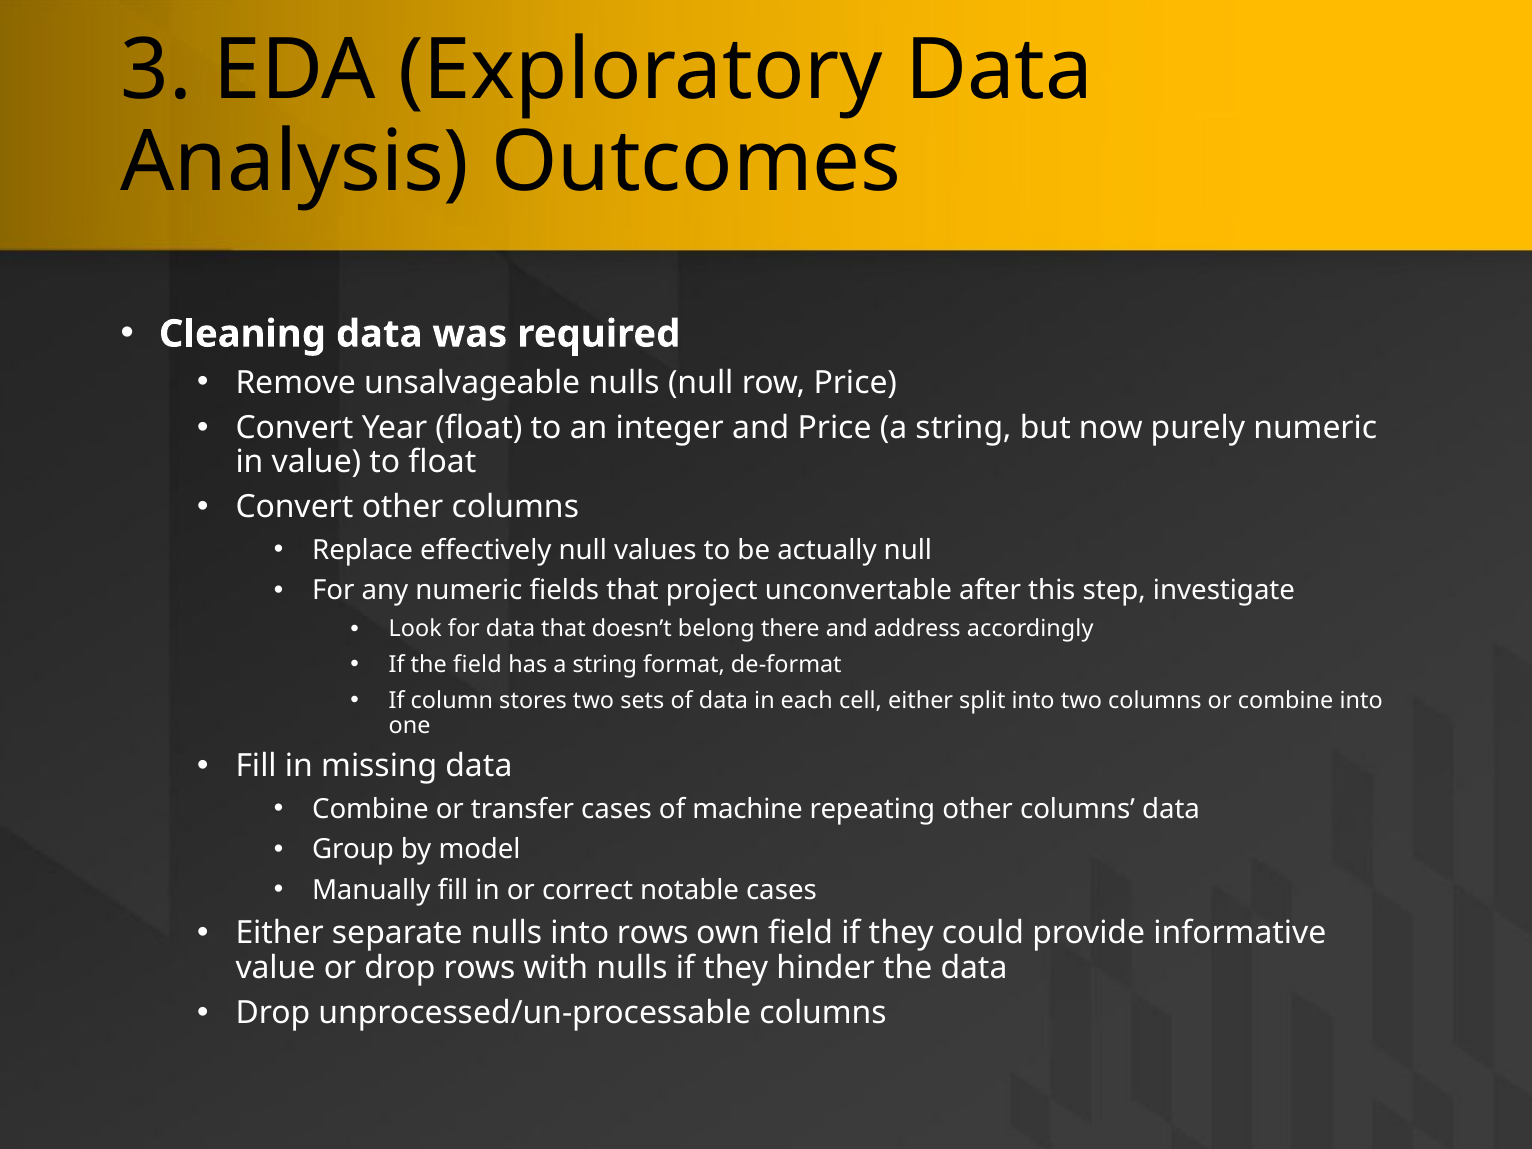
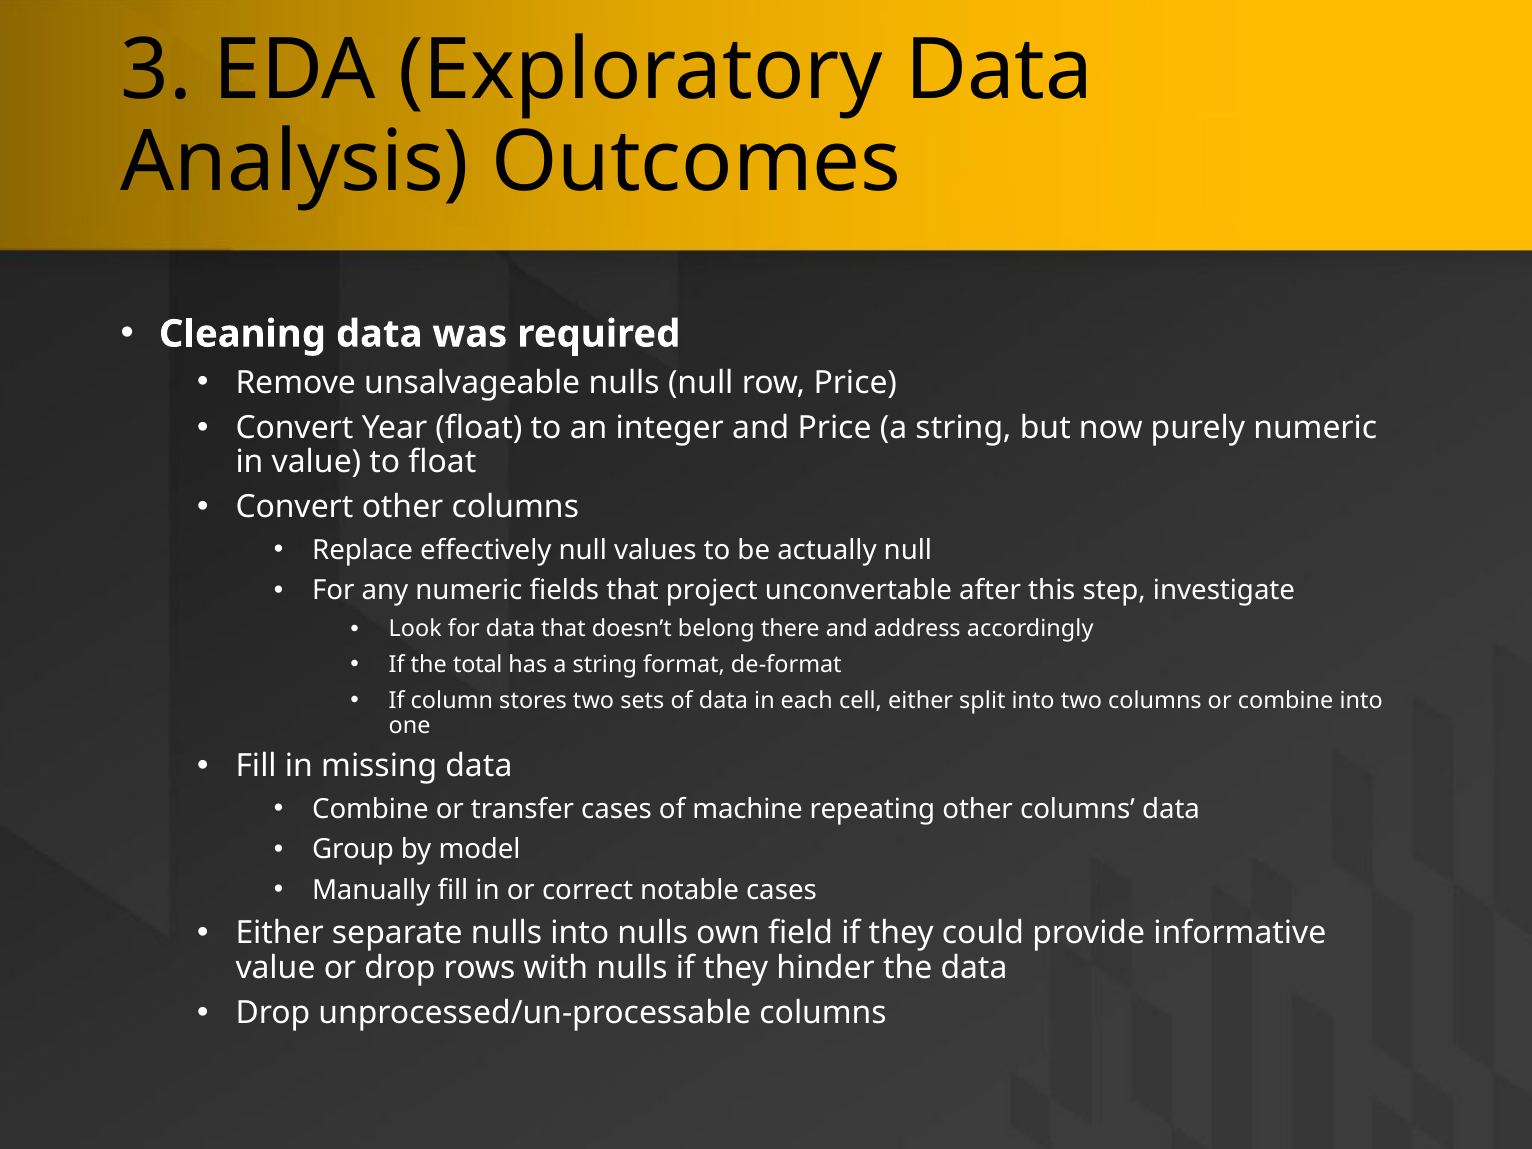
the field: field -> total
into rows: rows -> nulls
